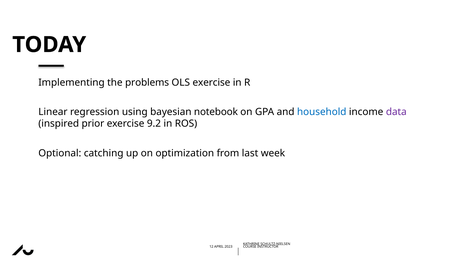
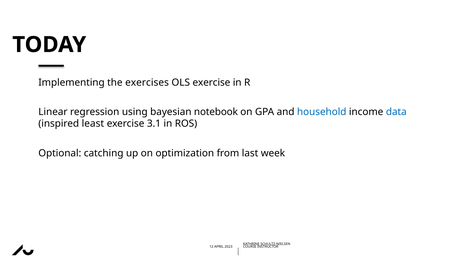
problems: problems -> exercises
data colour: purple -> blue
prior: prior -> least
9.2: 9.2 -> 3.1
